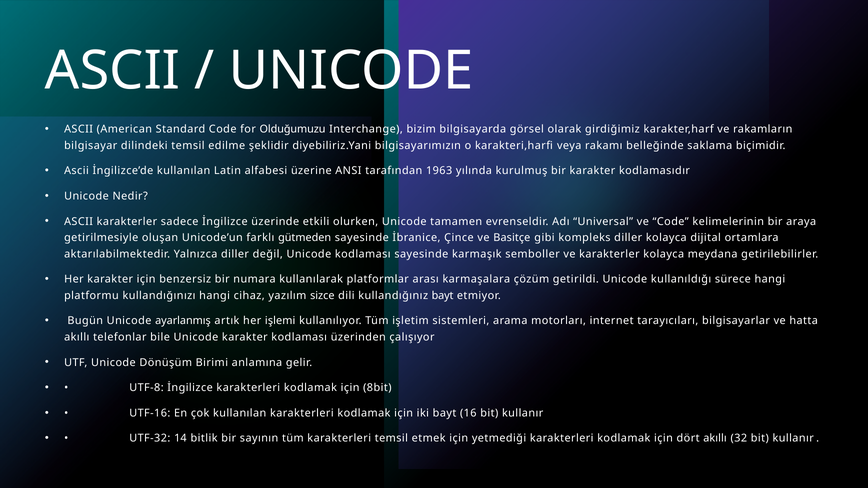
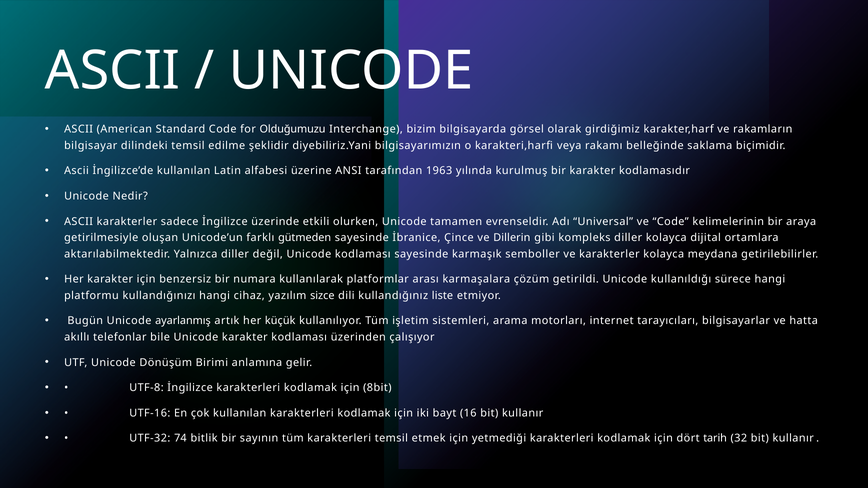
Basitçe: Basitçe -> Dillerin
kullandığınız bayt: bayt -> liste
işlemi: işlemi -> küçük
14: 14 -> 74
dört akıllı: akıllı -> tarih
